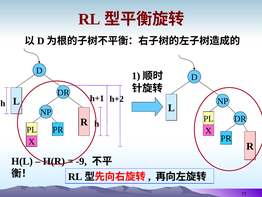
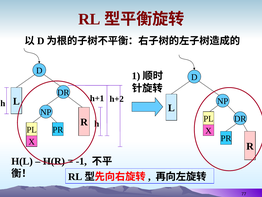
-9: -9 -> -1
